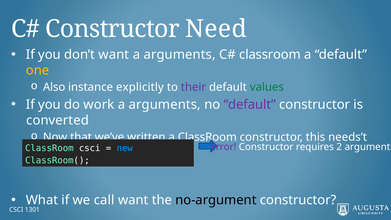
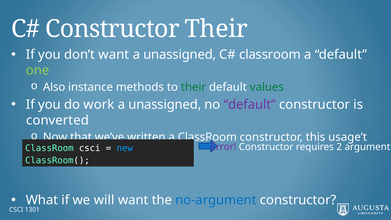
Constructor Need: Need -> Their
arguments at (180, 55): arguments -> unassigned
one colour: yellow -> light green
explicitly: explicitly -> methods
their at (193, 87) colour: purple -> green
arguments at (165, 105): arguments -> unassigned
needs’t: needs’t -> usage’t
call: call -> will
no-argument colour: black -> blue
